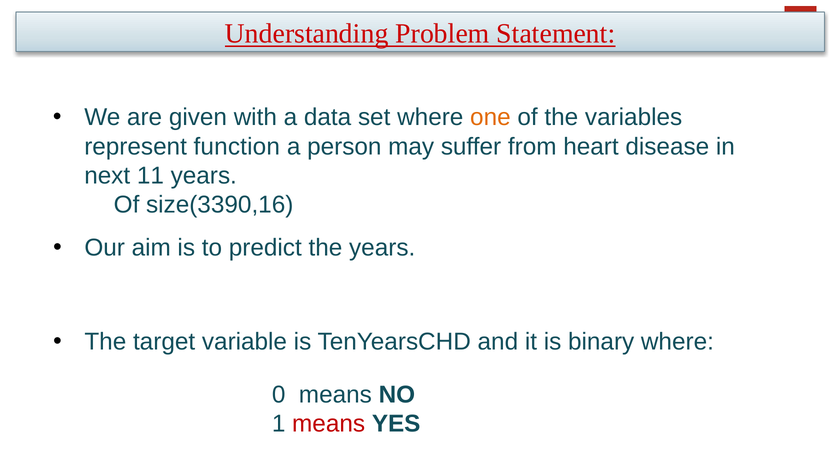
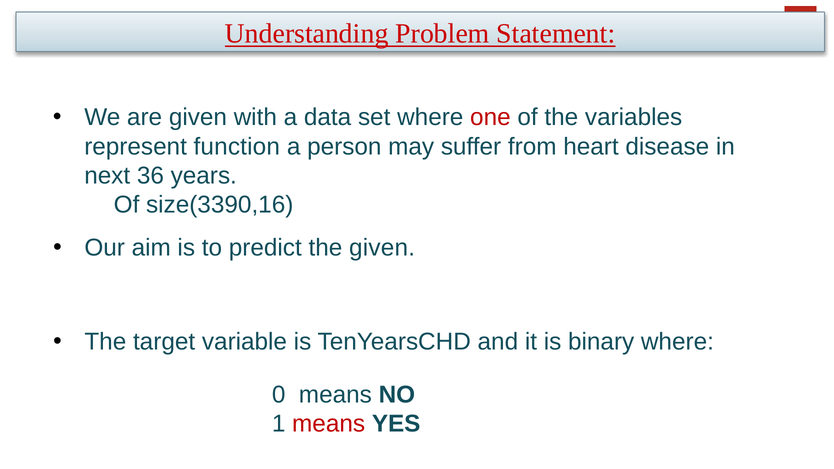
one colour: orange -> red
11: 11 -> 36
the years: years -> given
